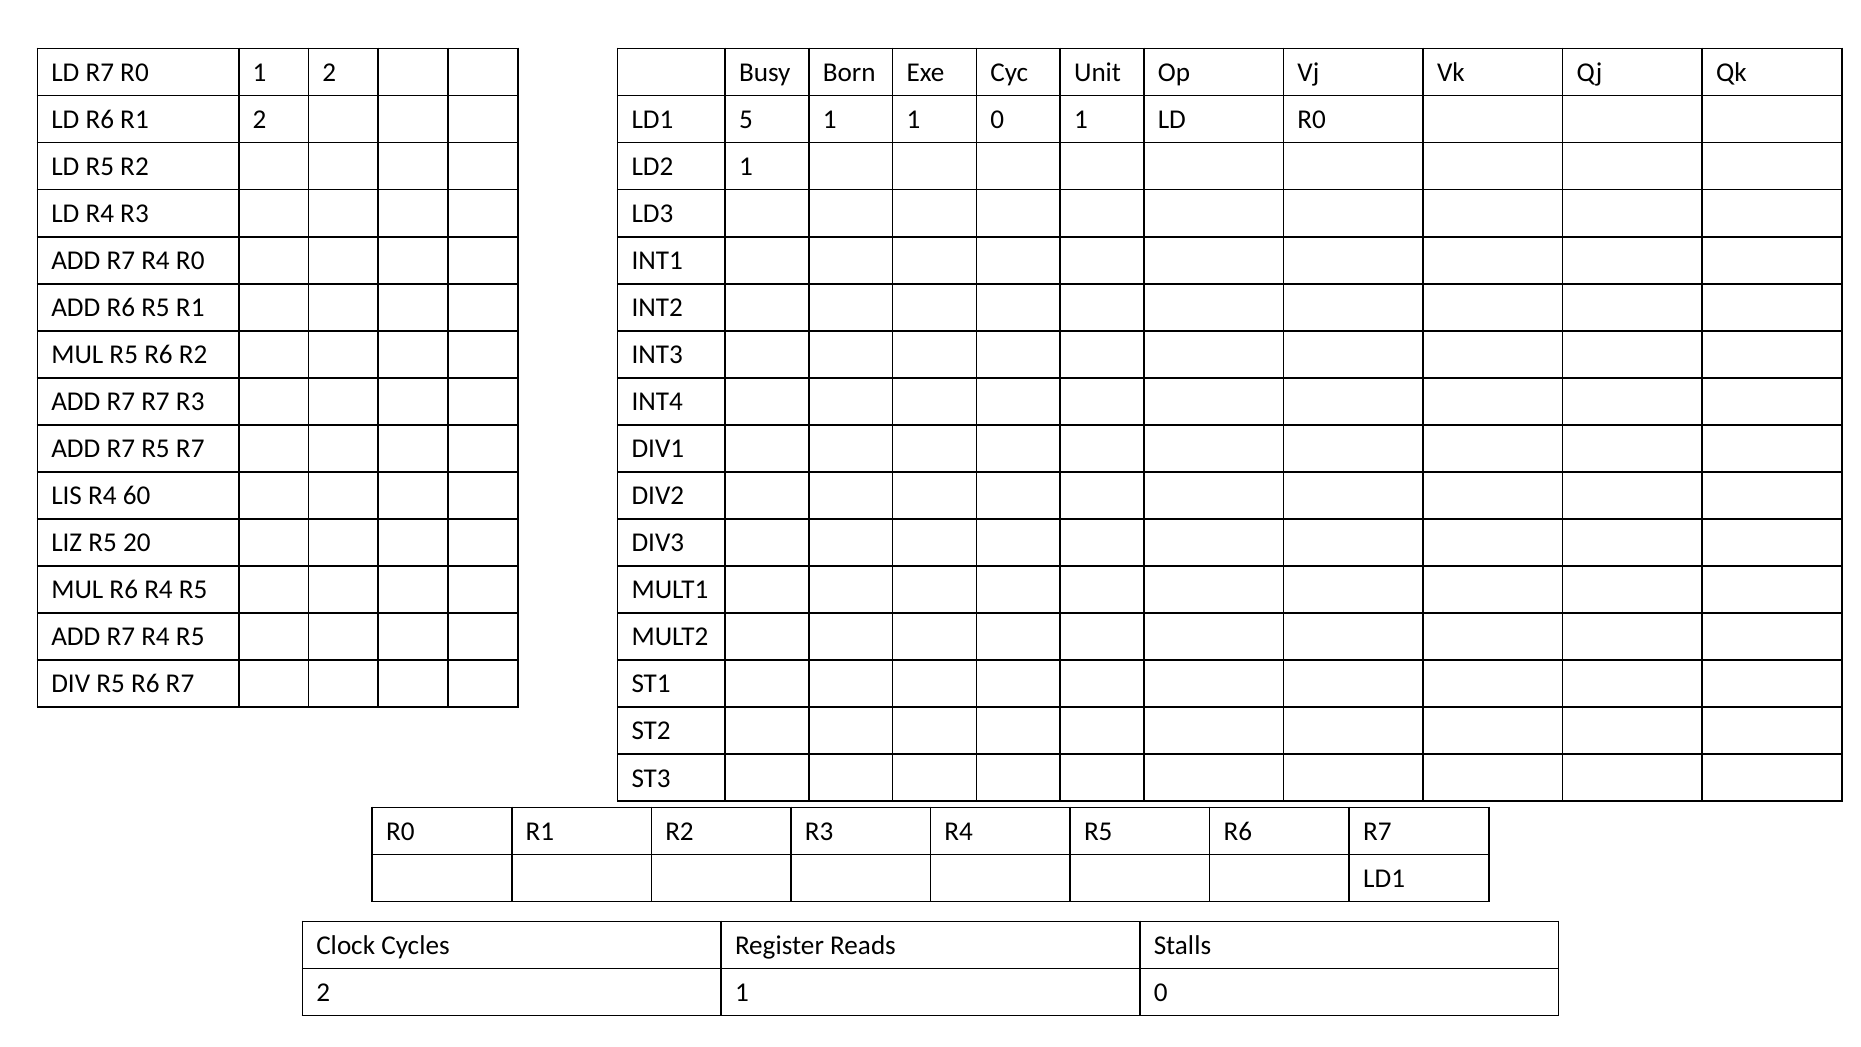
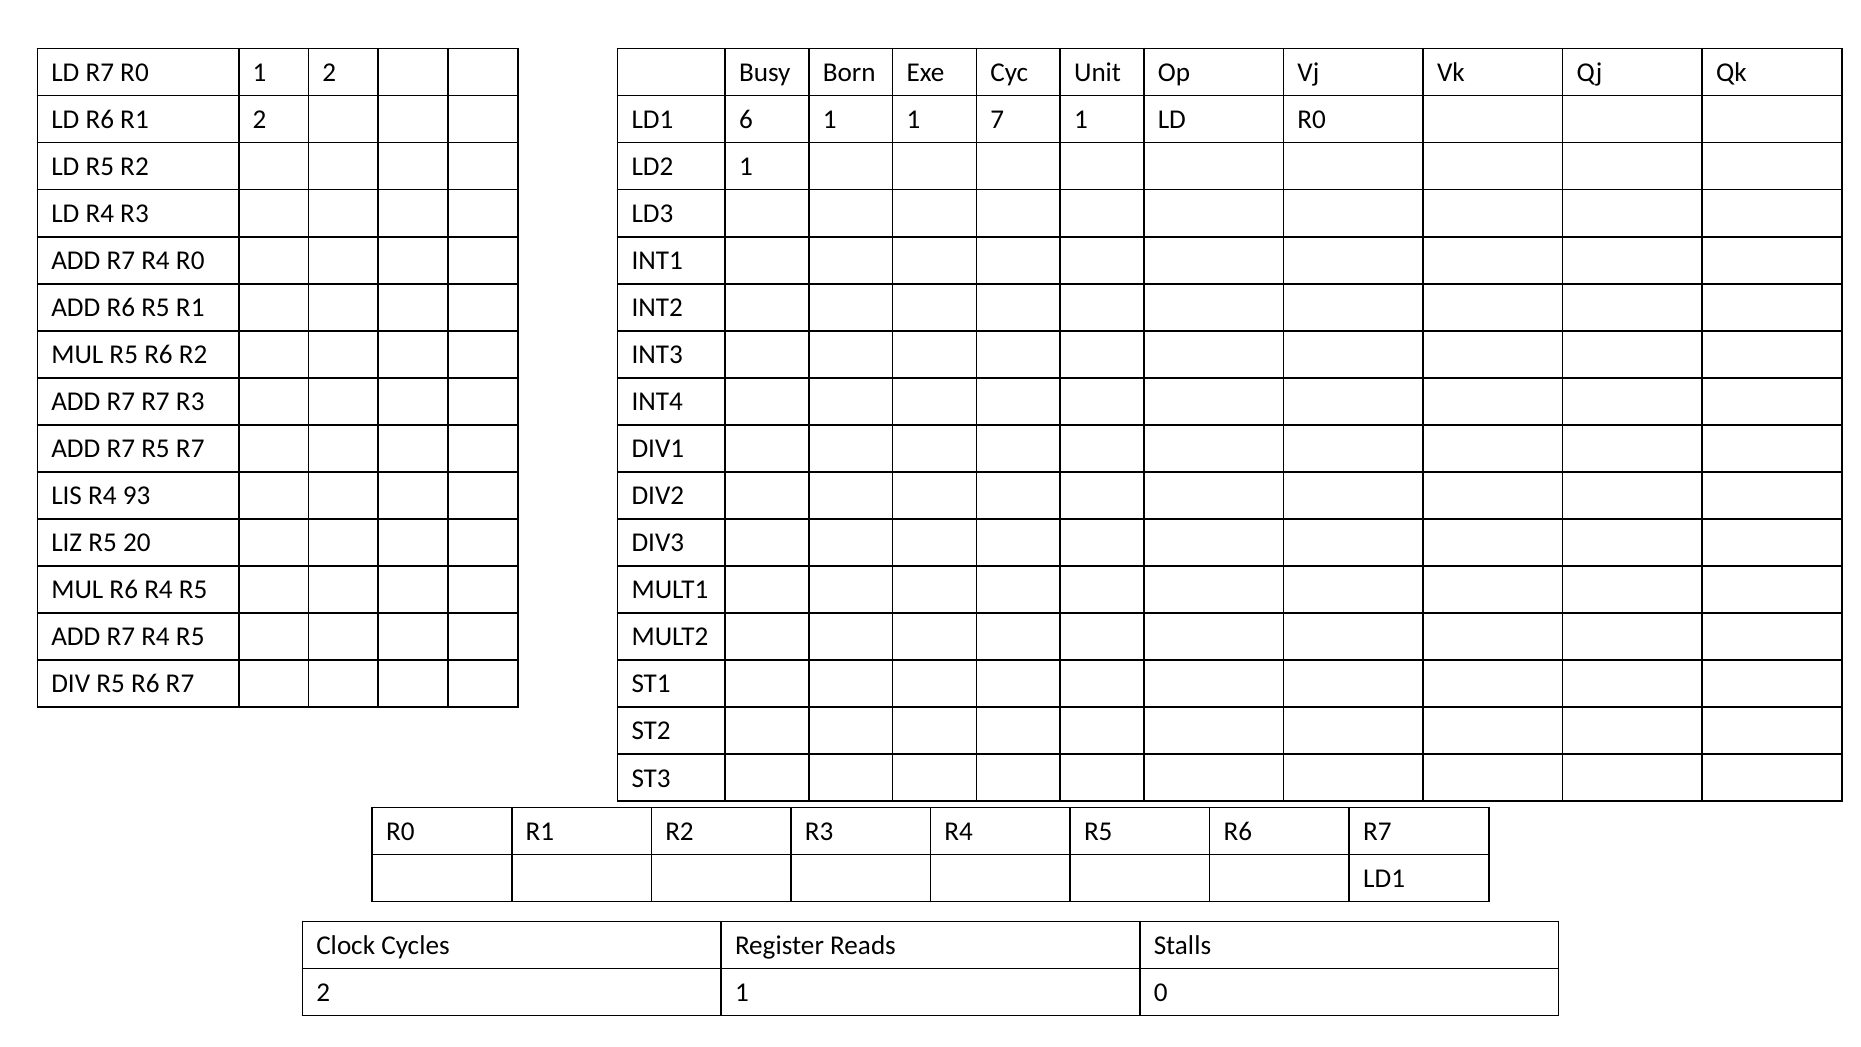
5: 5 -> 6
1 1 0: 0 -> 7
60: 60 -> 93
